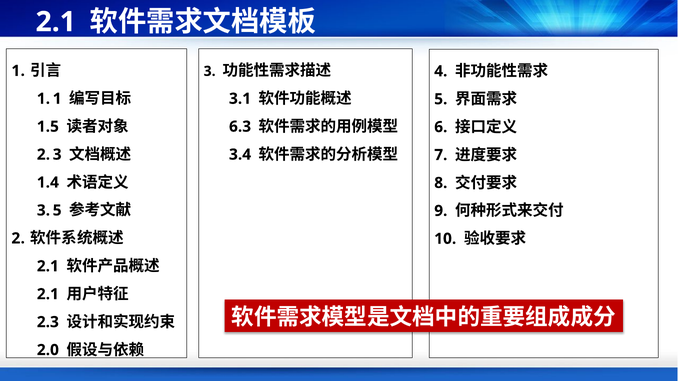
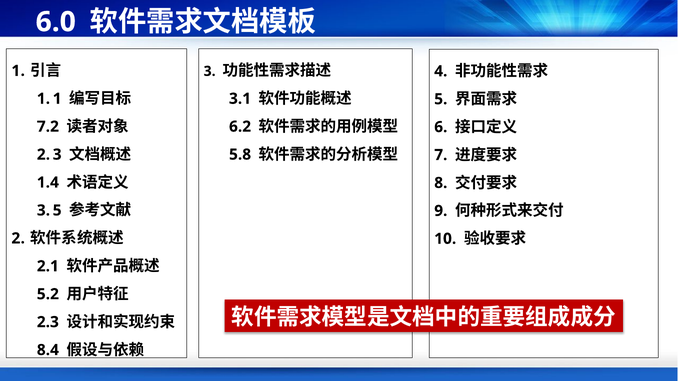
2.1 at (56, 22): 2.1 -> 6.0
1.5: 1.5 -> 7.2
6.3: 6.3 -> 6.2
3.4: 3.4 -> 5.8
2.1 at (48, 294): 2.1 -> 5.2
2.0: 2.0 -> 8.4
